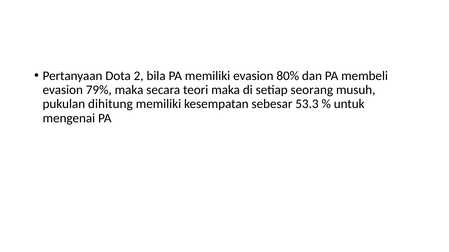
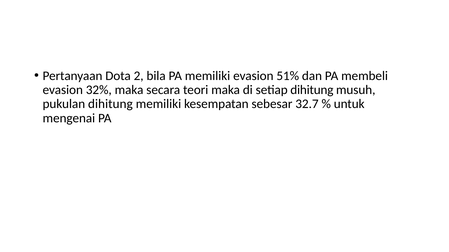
80%: 80% -> 51%
79%: 79% -> 32%
setiap seorang: seorang -> dihitung
53.3: 53.3 -> 32.7
